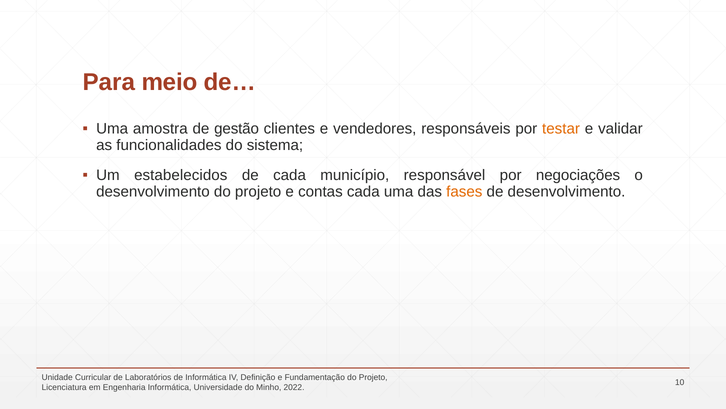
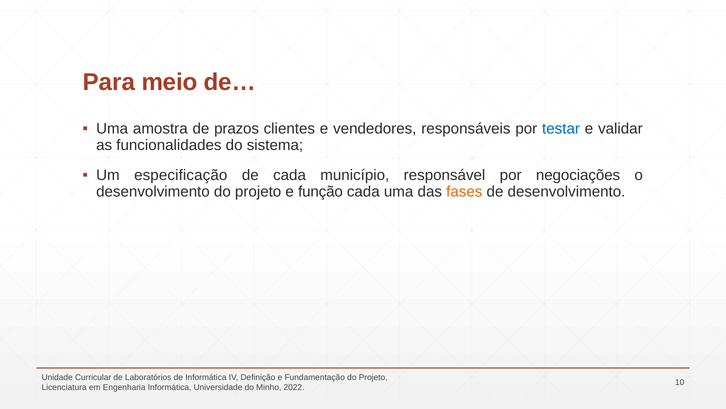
gestão: gestão -> prazos
testar colour: orange -> blue
estabelecidos: estabelecidos -> especificação
contas: contas -> função
